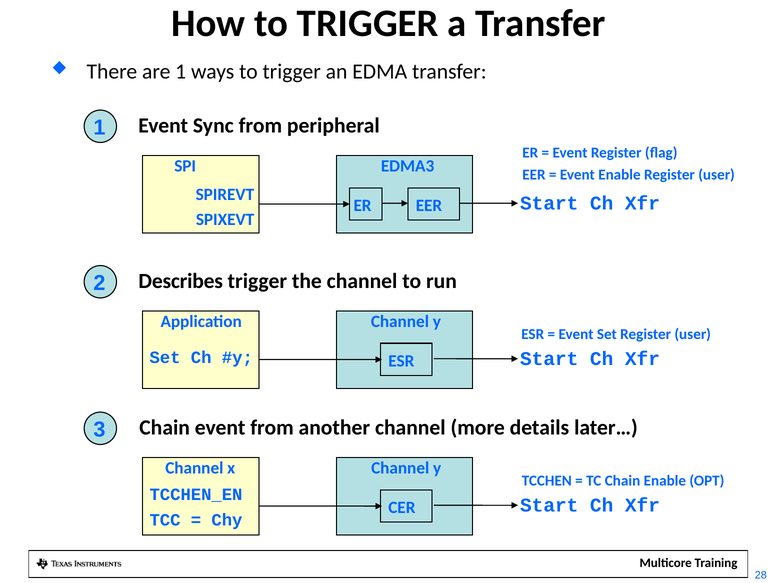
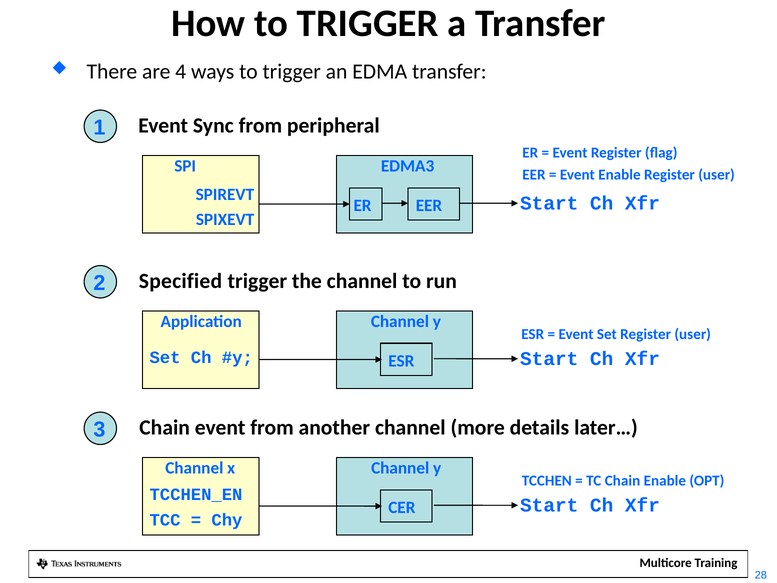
are 1: 1 -> 4
Describes: Describes -> Specified
